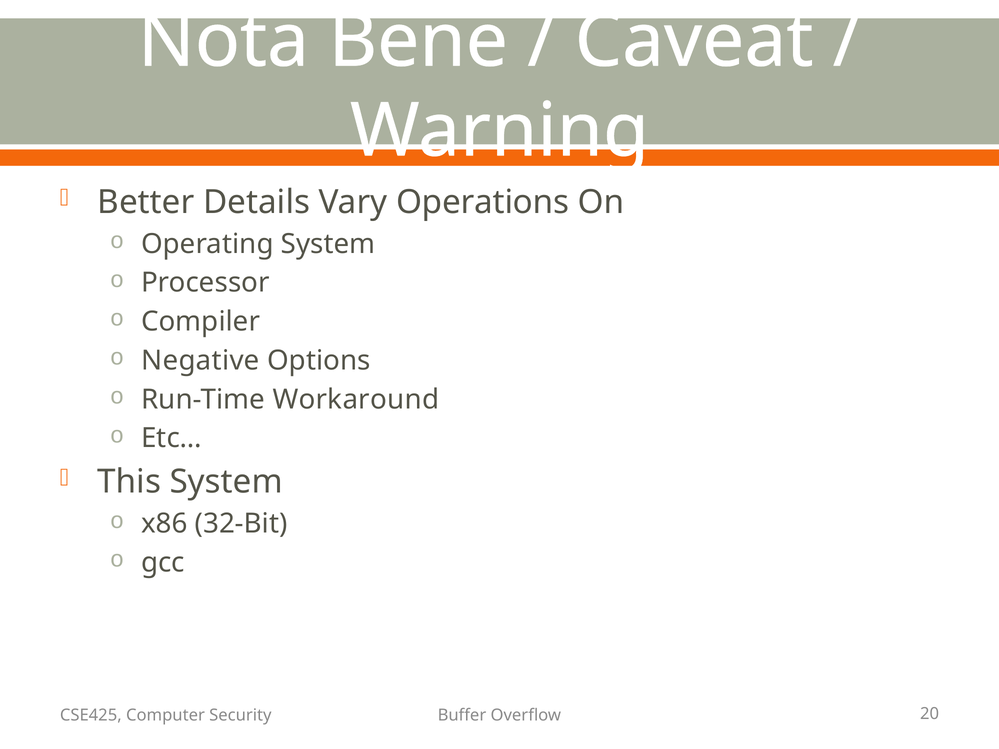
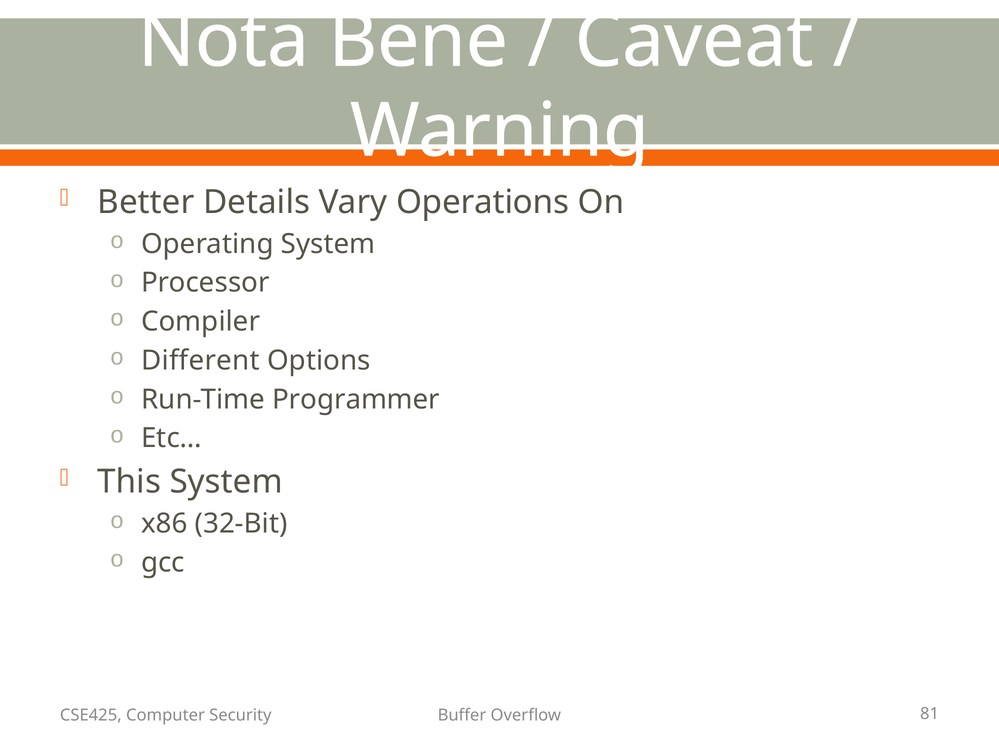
Negative: Negative -> Different
Workaround: Workaround -> Programmer
20: 20 -> 81
